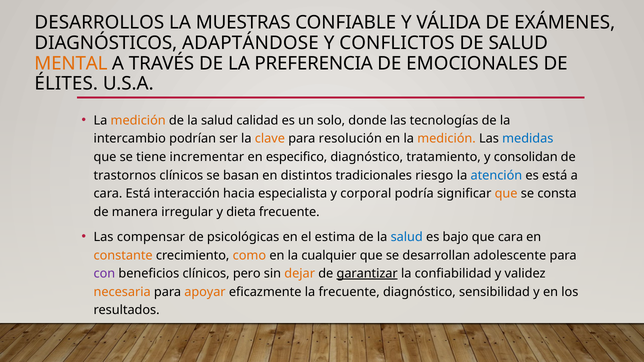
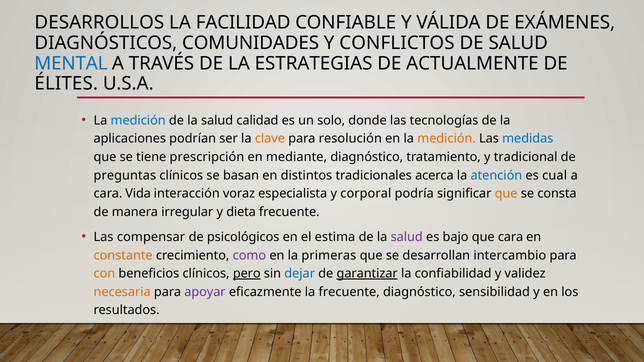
MUESTRAS: MUESTRAS -> FACILIDAD
ADAPTÁNDOSE: ADAPTÁNDOSE -> COMUNIDADES
MENTAL colour: orange -> blue
PREFERENCIA: PREFERENCIA -> ESTRATEGIAS
EMOCIONALES: EMOCIONALES -> ACTUALMENTE
medición at (138, 120) colour: orange -> blue
intercambio: intercambio -> aplicaciones
incrementar: incrementar -> prescripción
especifico: especifico -> mediante
consolidan: consolidan -> tradicional
trastornos: trastornos -> preguntas
riesgo: riesgo -> acerca
es está: está -> cual
cara Está: Está -> Vida
hacia: hacia -> voraz
psicológicas: psicológicas -> psicológicos
salud at (407, 237) colour: blue -> purple
como colour: orange -> purple
cualquier: cualquier -> primeras
adolescente: adolescente -> intercambio
con colour: purple -> orange
pero underline: none -> present
dejar colour: orange -> blue
apoyar colour: orange -> purple
